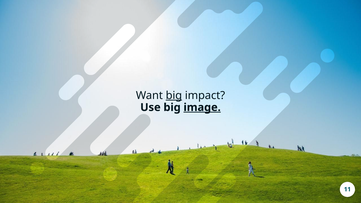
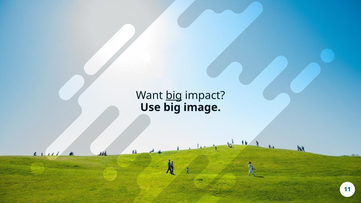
image underline: present -> none
